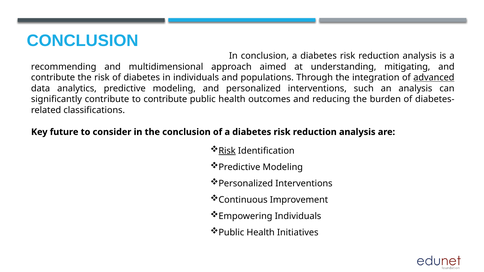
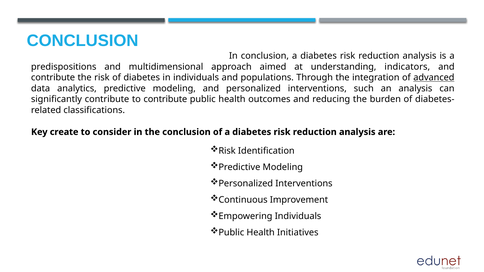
recommending: recommending -> predispositions
mitigating: mitigating -> indicators
future: future -> create
Risk at (227, 151) underline: present -> none
